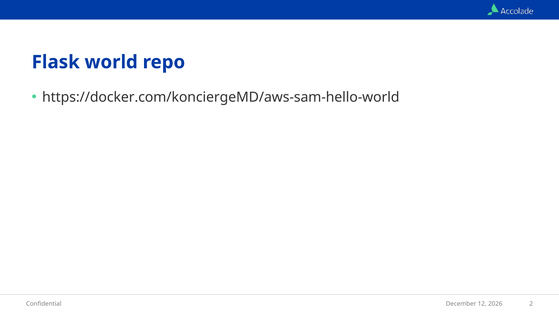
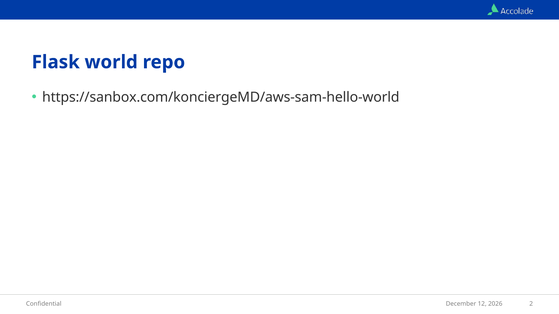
https://docker.com/konciergeMD/aws-sam-hello-world: https://docker.com/konciergeMD/aws-sam-hello-world -> https://sanbox.com/konciergeMD/aws-sam-hello-world
